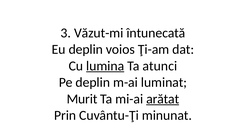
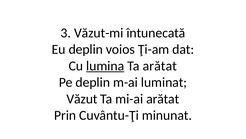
Ta atunci: atunci -> arătat
Murit: Murit -> Văzut
arătat at (163, 98) underline: present -> none
